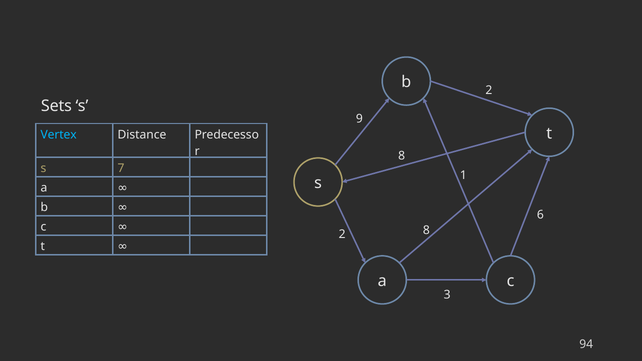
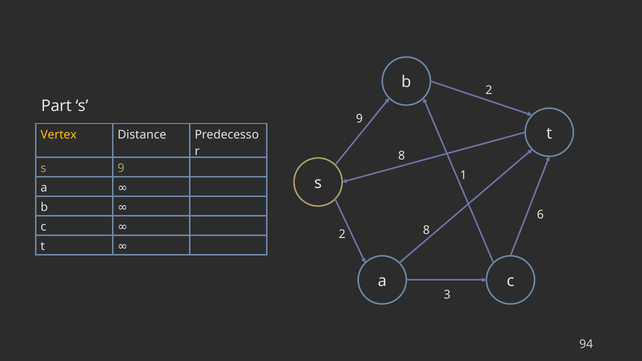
Sets: Sets -> Part
Vertex colour: light blue -> yellow
s 7: 7 -> 9
